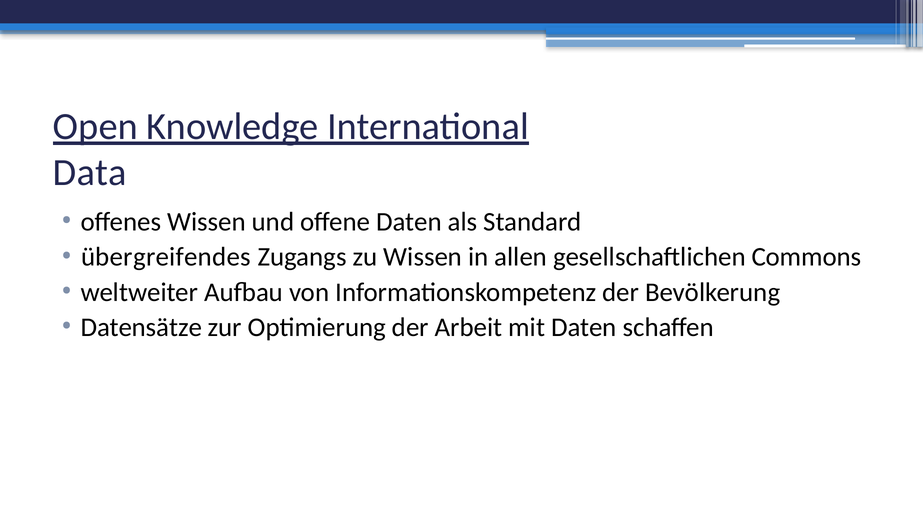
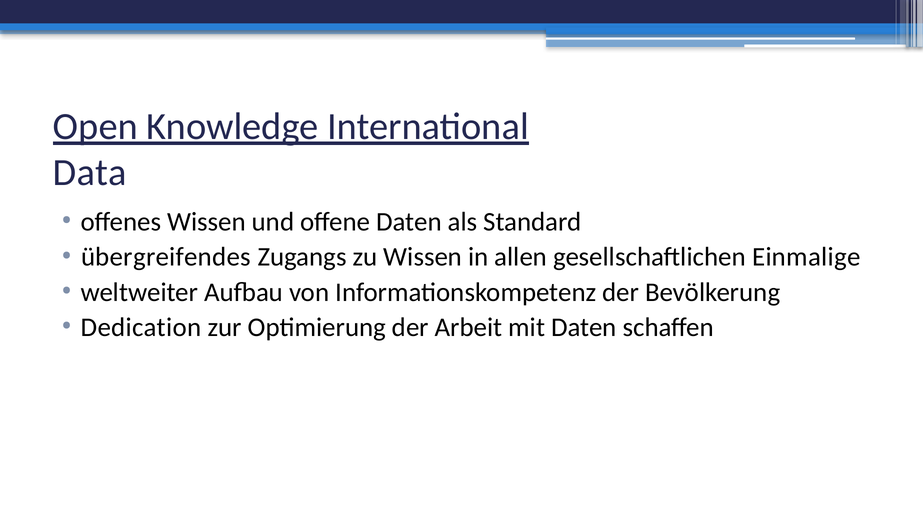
Commons: Commons -> Einmalige
Datensätze: Datensätze -> Dedication
